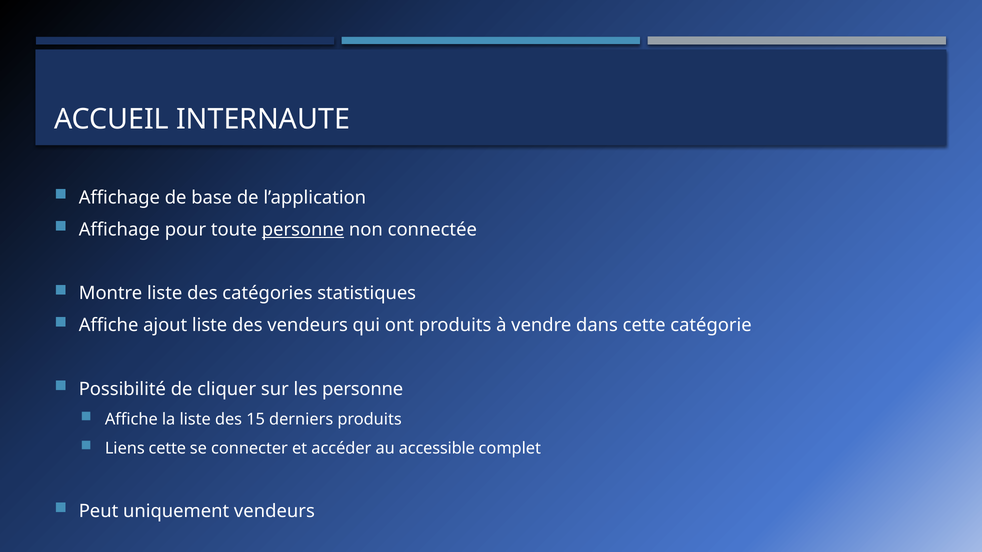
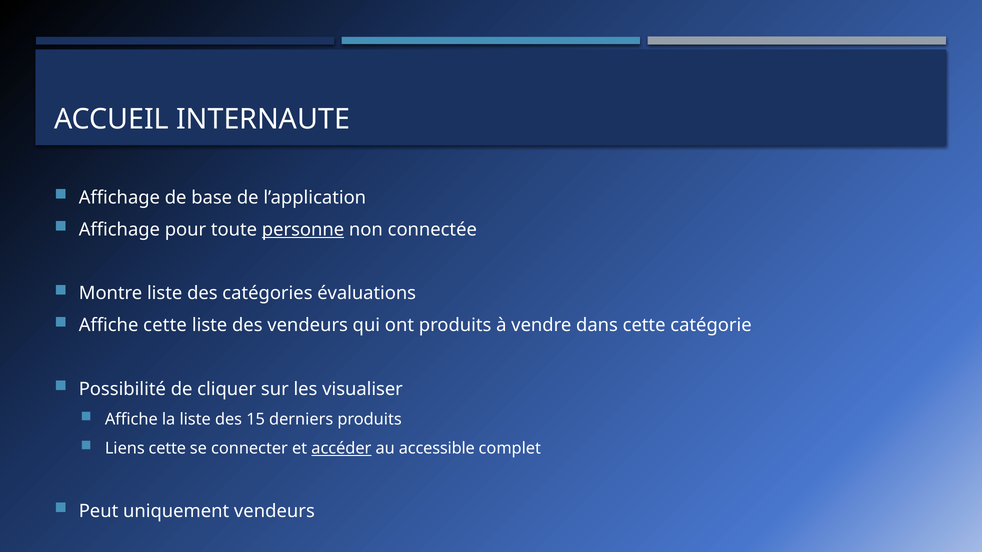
statistiques: statistiques -> évaluations
Affiche ajout: ajout -> cette
les personne: personne -> visualiser
accéder underline: none -> present
